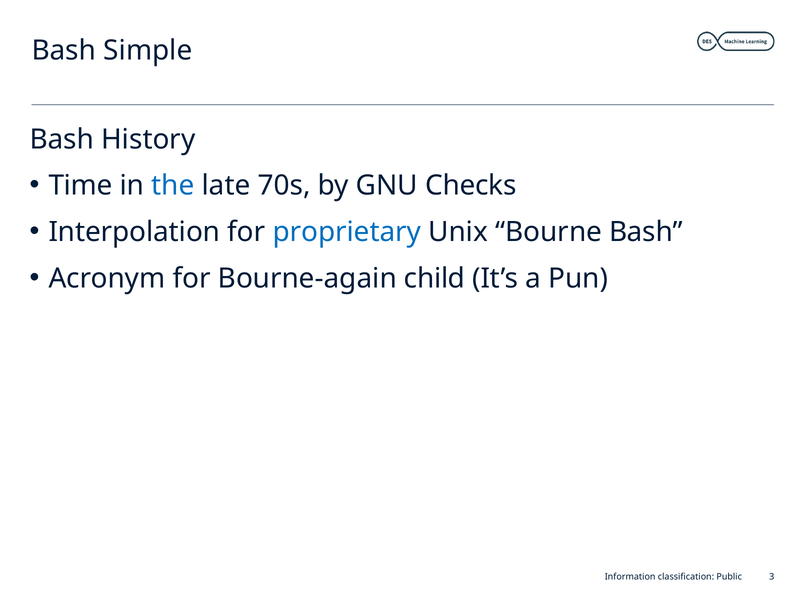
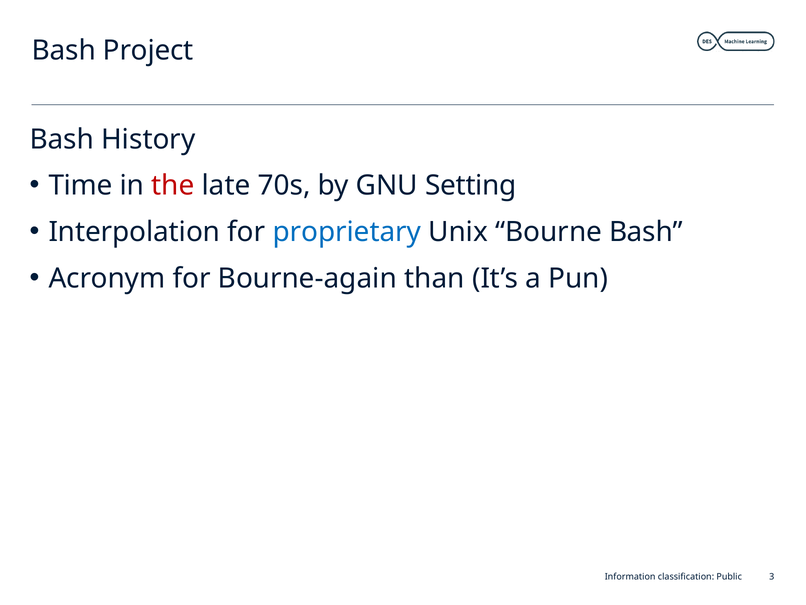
Simple: Simple -> Project
the colour: blue -> red
Checks: Checks -> Setting
child: child -> than
